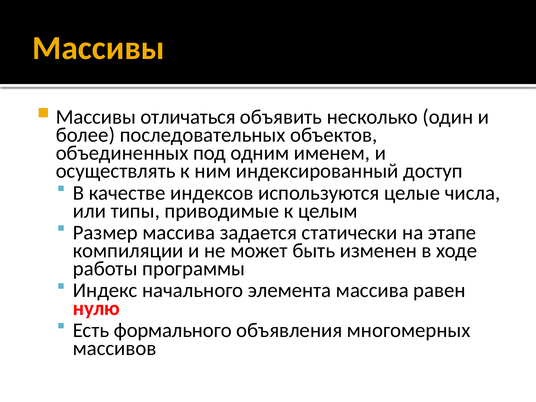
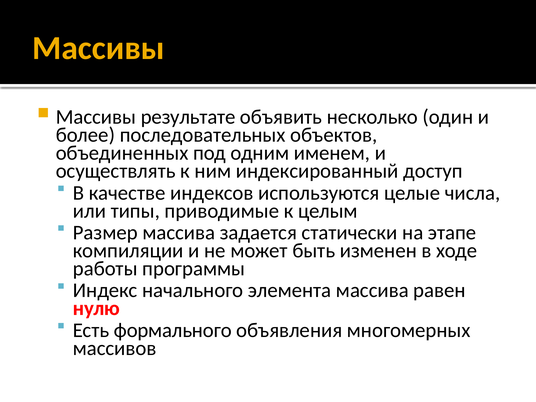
отличаться: отличаться -> результате
